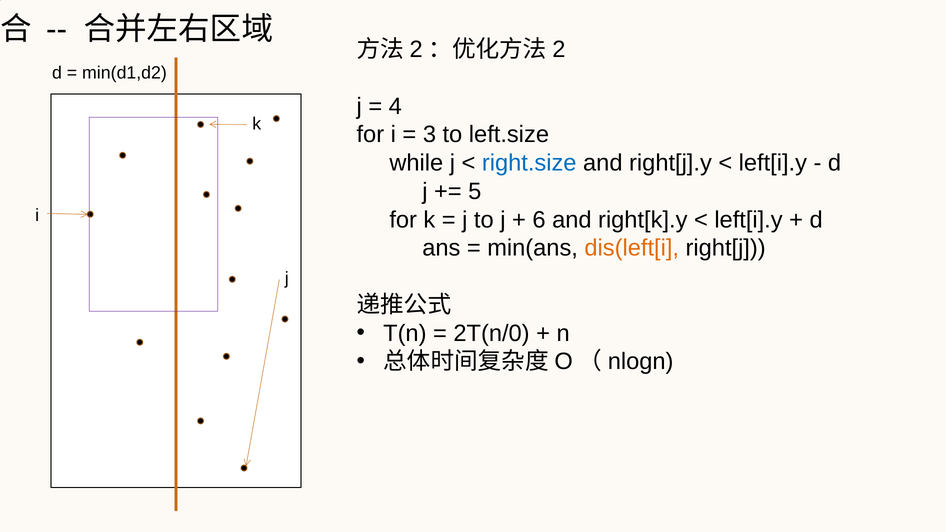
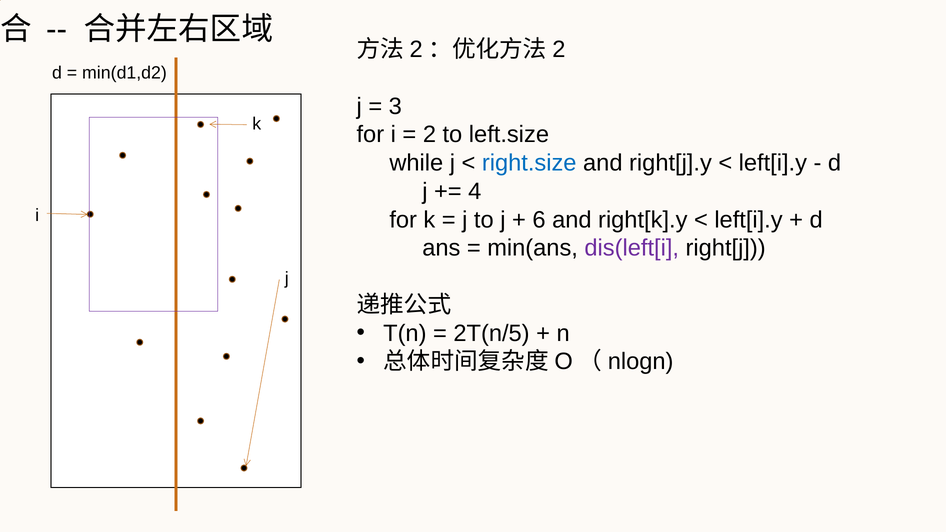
4: 4 -> 3
3: 3 -> 2
5: 5 -> 4
dis(left[i colour: orange -> purple
2T(n/0: 2T(n/0 -> 2T(n/5
